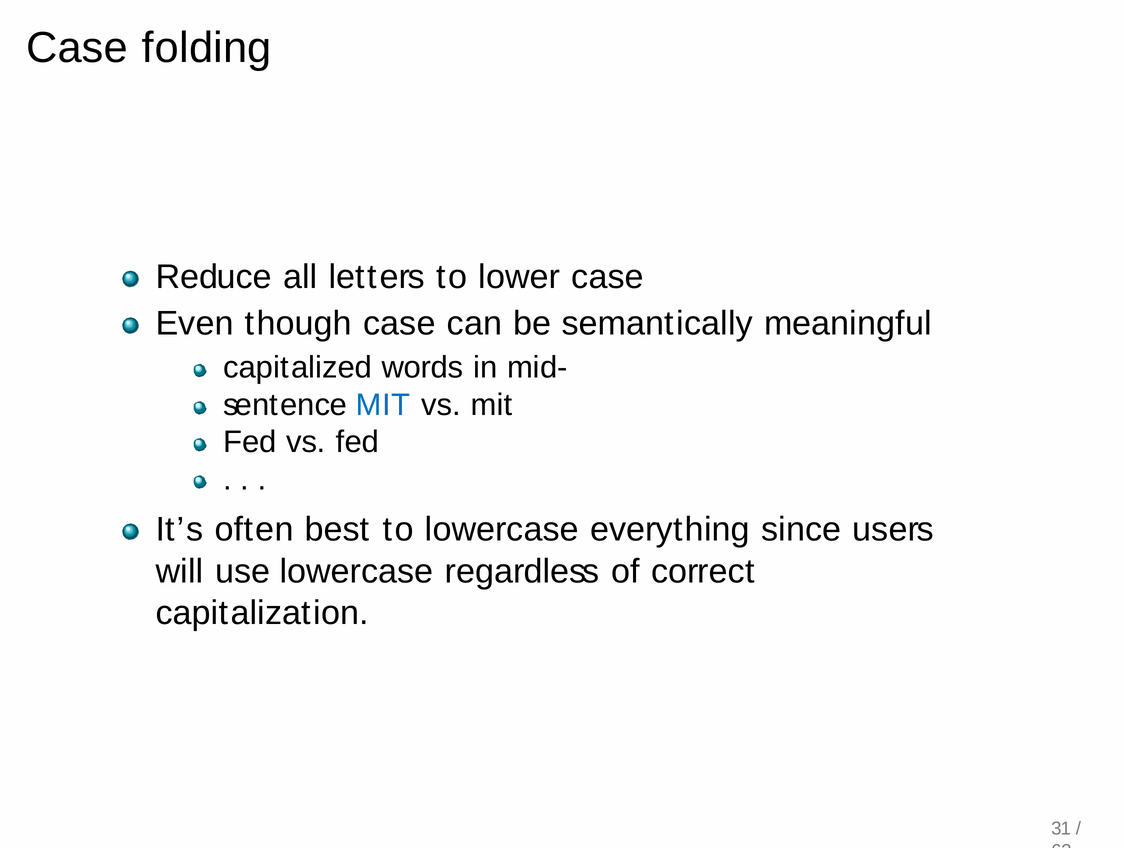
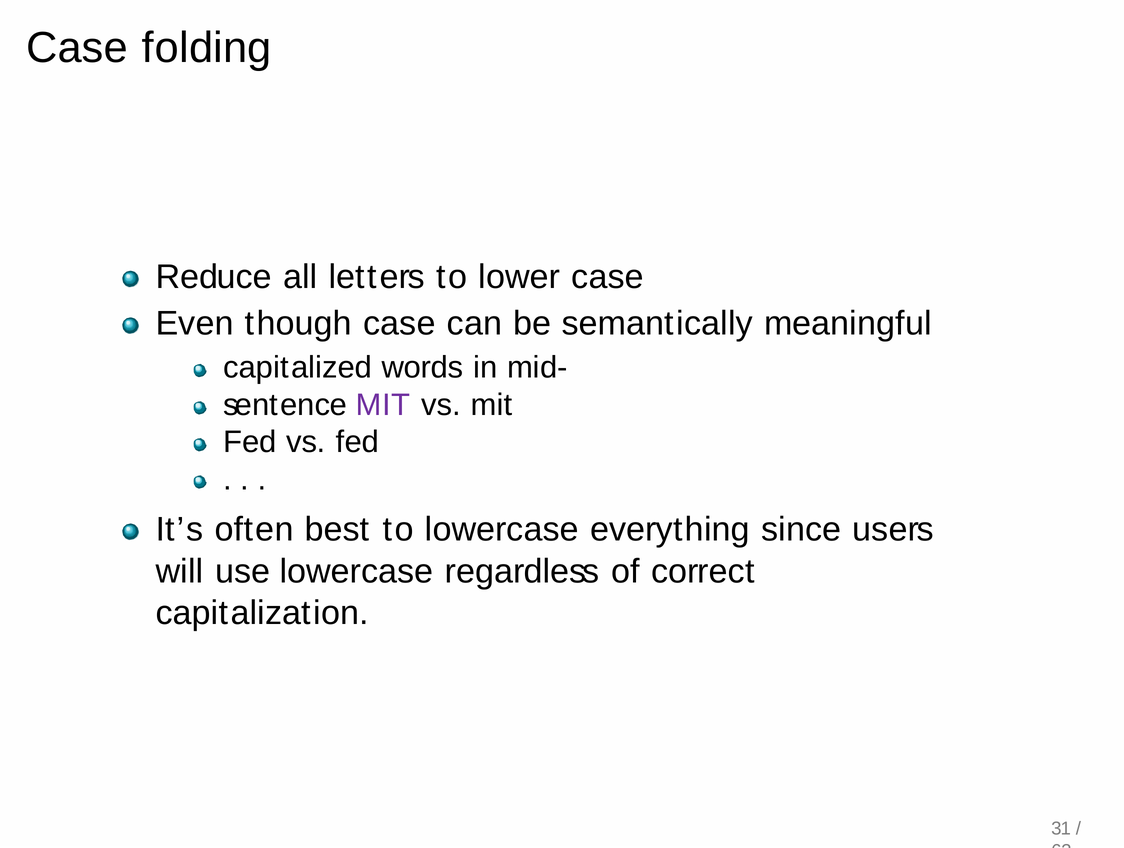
MIT at (383, 405) colour: blue -> purple
